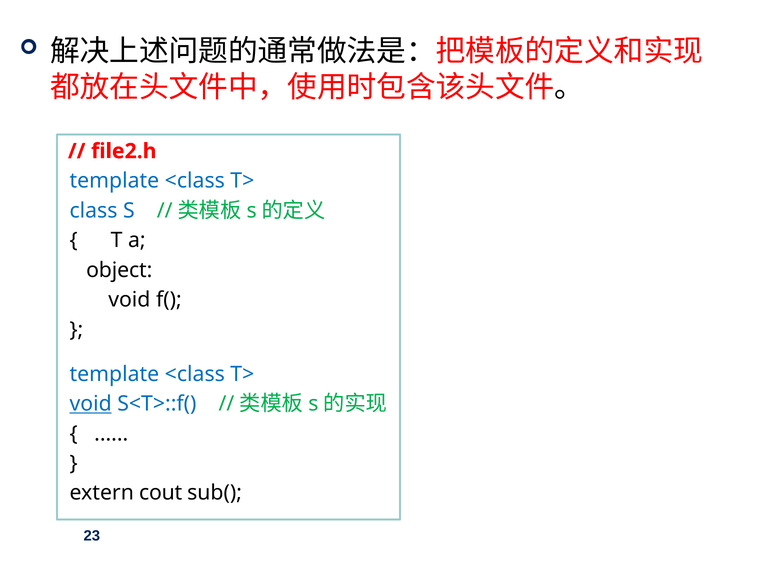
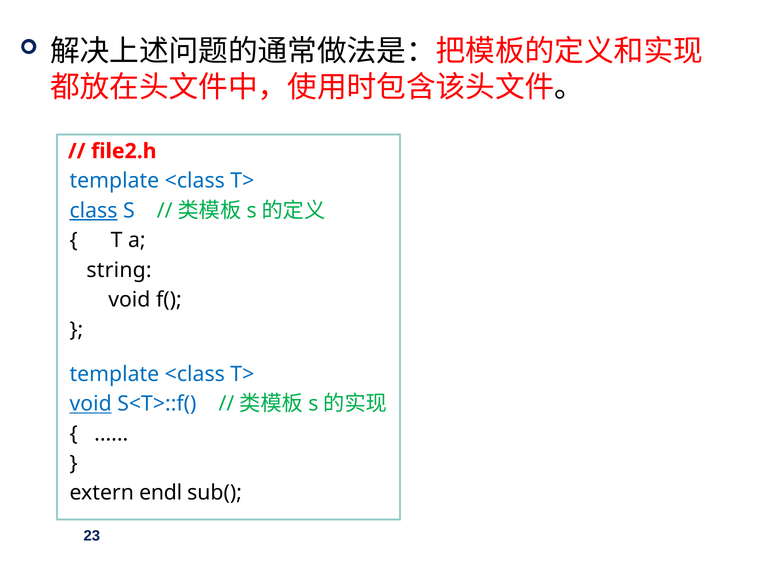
class underline: none -> present
object: object -> string
cout: cout -> endl
